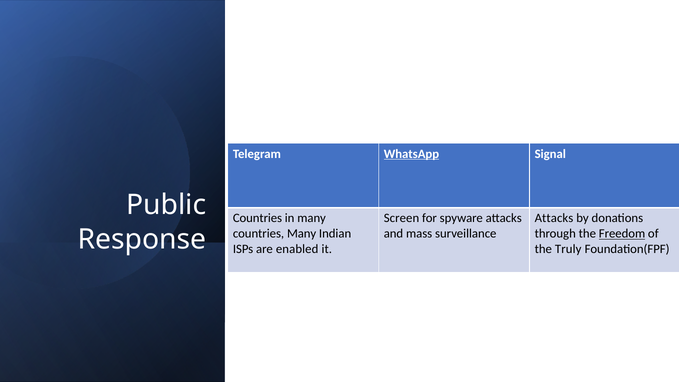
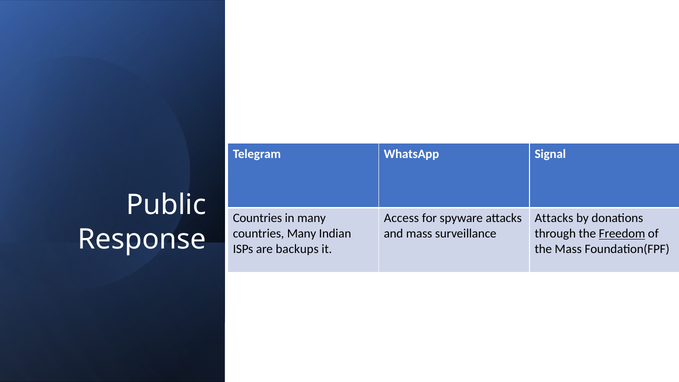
WhatsApp underline: present -> none
Screen: Screen -> Access
enabled: enabled -> backups
the Truly: Truly -> Mass
